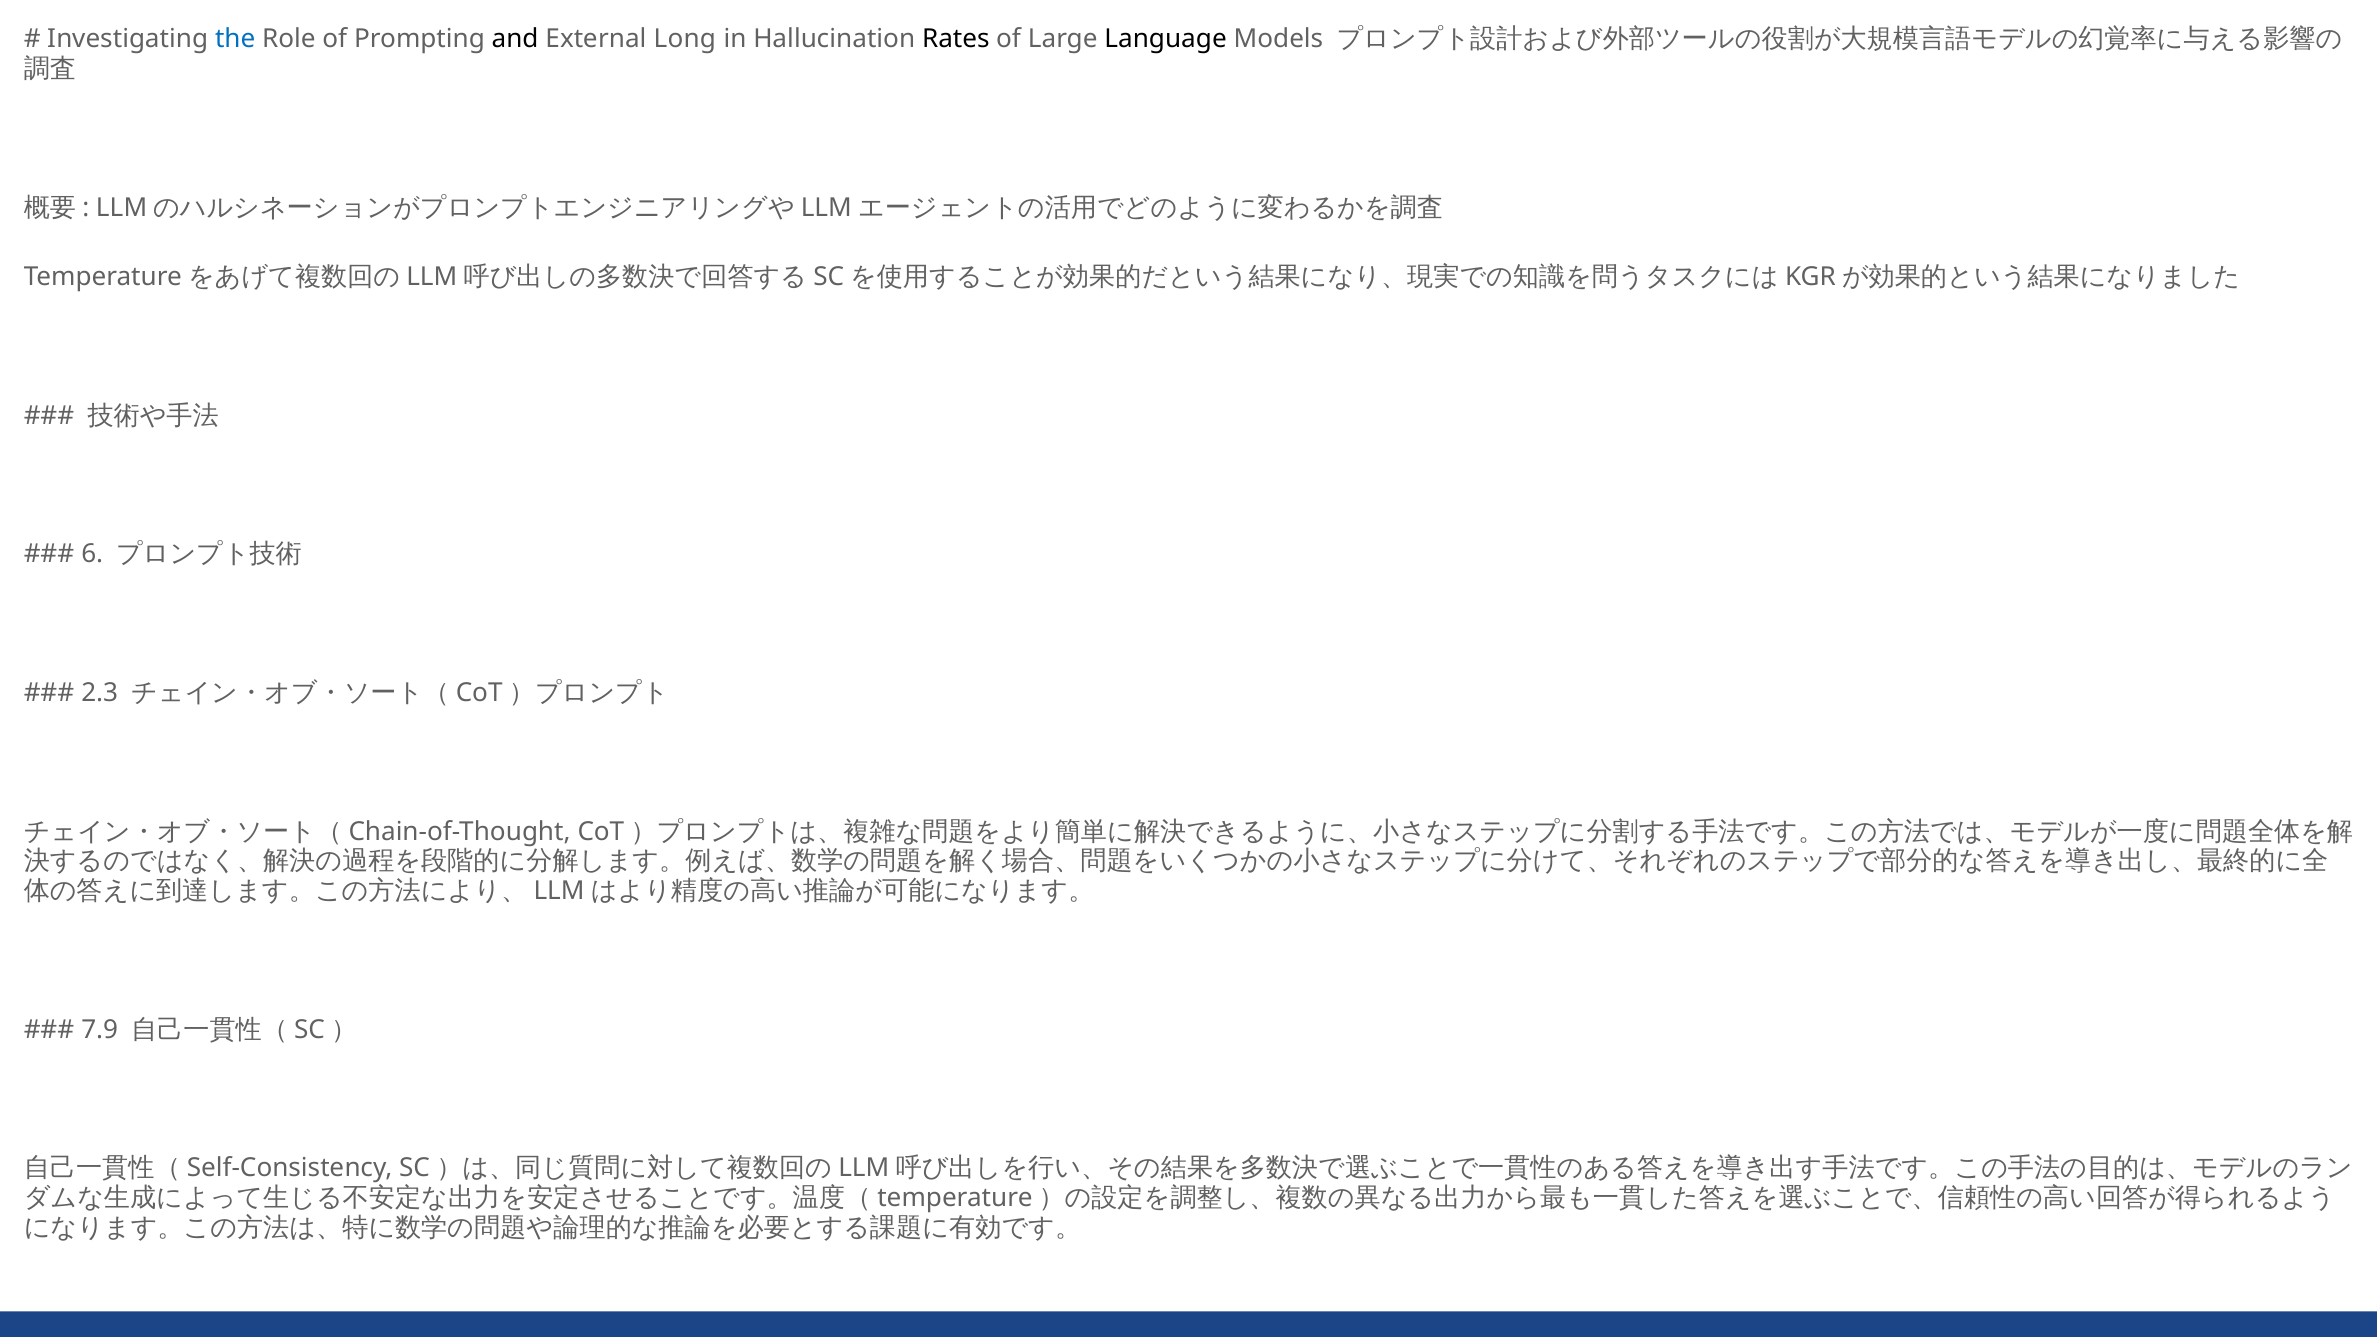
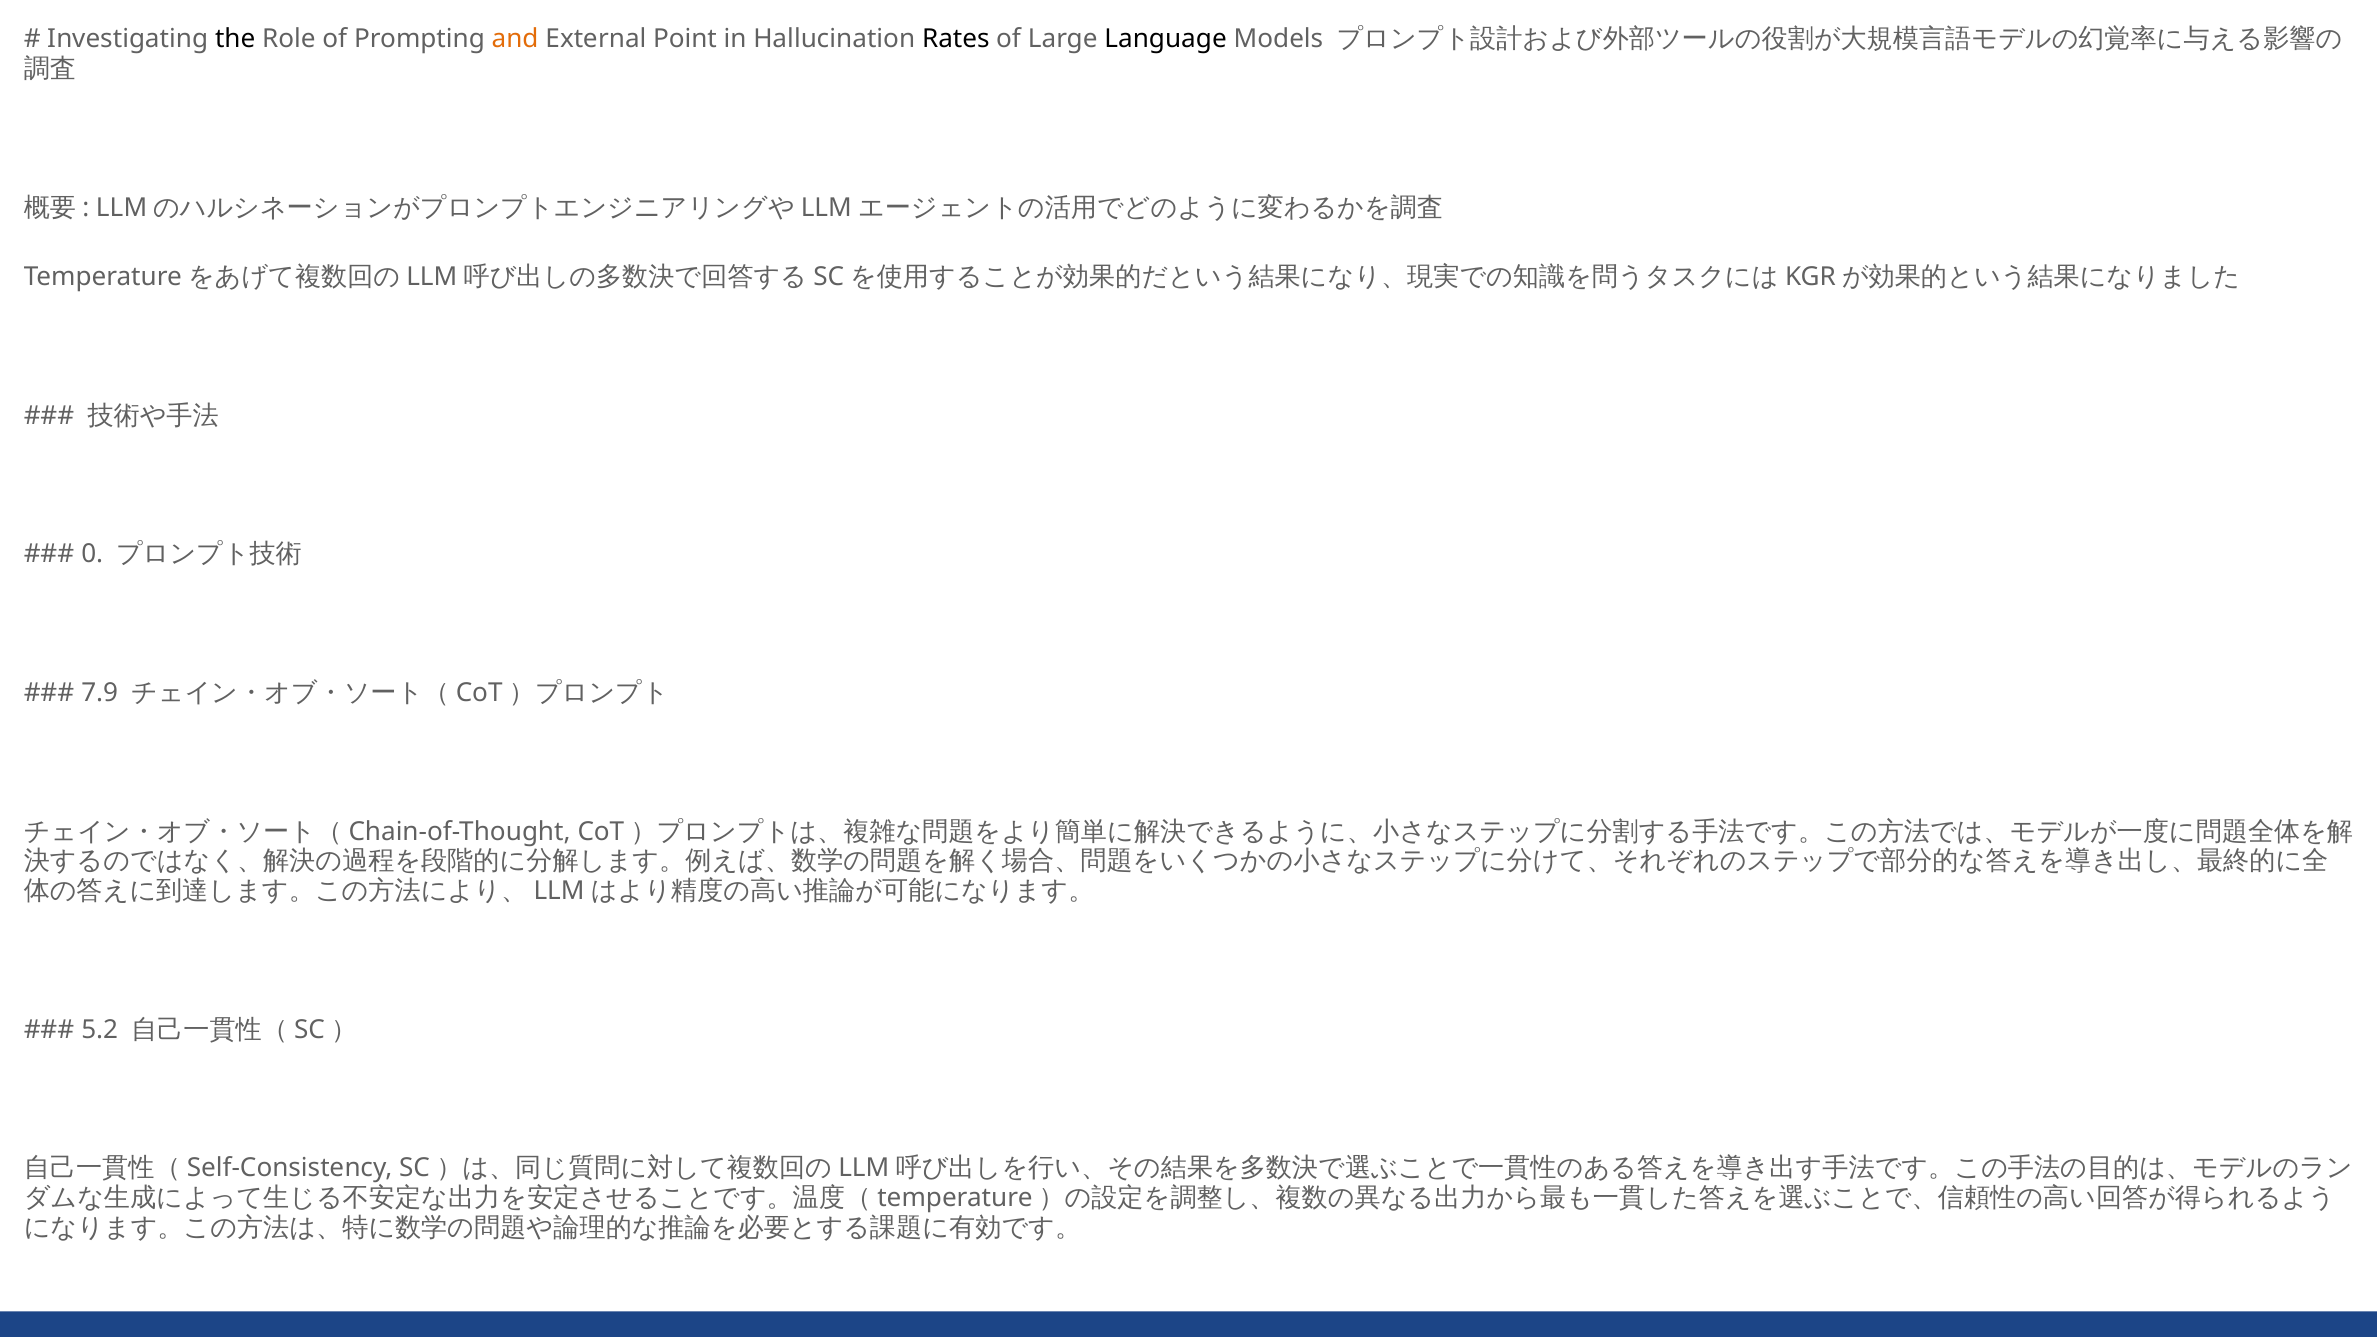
the colour: blue -> black
and at (515, 39) colour: black -> orange
Long: Long -> Point
6: 6 -> 0
2.3 at (100, 693): 2.3 -> 7.9
7.9: 7.9 -> 5.2
